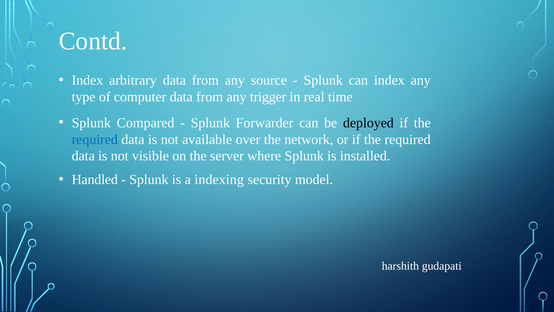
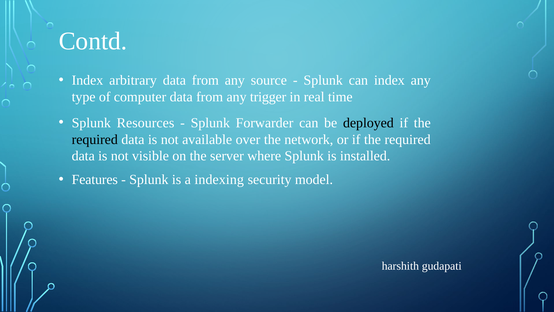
Compared: Compared -> Resources
required at (95, 139) colour: blue -> black
Handled: Handled -> Features
